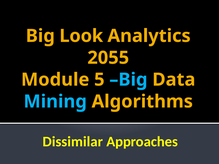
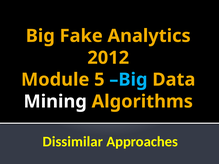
Look: Look -> Fake
2055: 2055 -> 2012
Mining colour: light blue -> white
